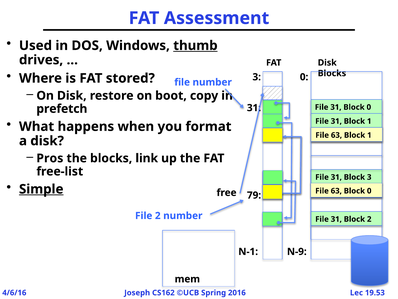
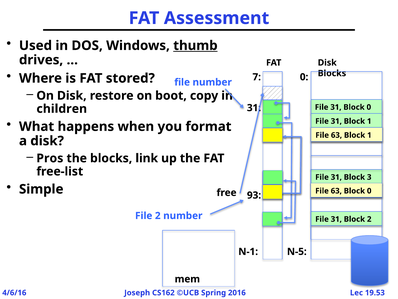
3 at (257, 77): 3 -> 7
prefetch: prefetch -> children
Simple underline: present -> none
79: 79 -> 93
N-9: N-9 -> N-5
